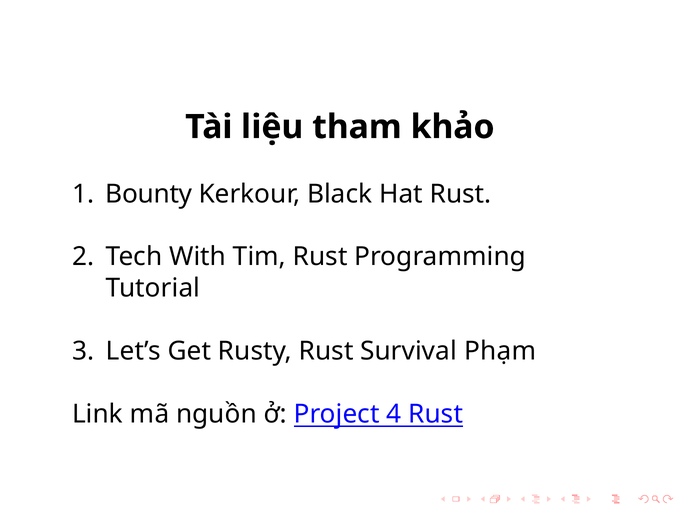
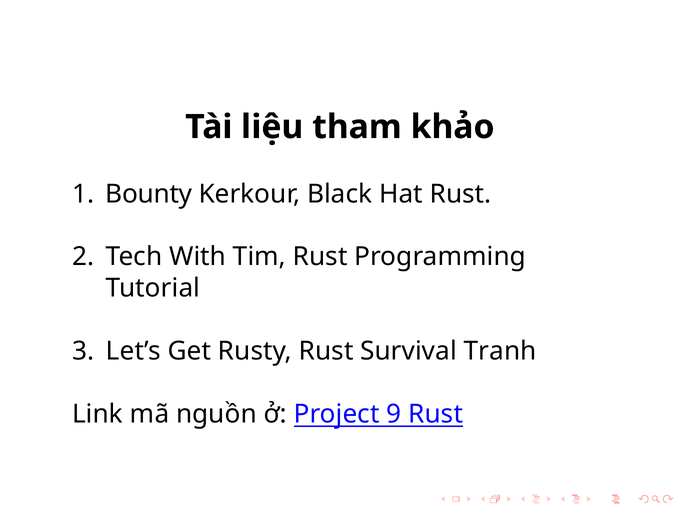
Phạm: Phạm -> Tranh
4: 4 -> 9
